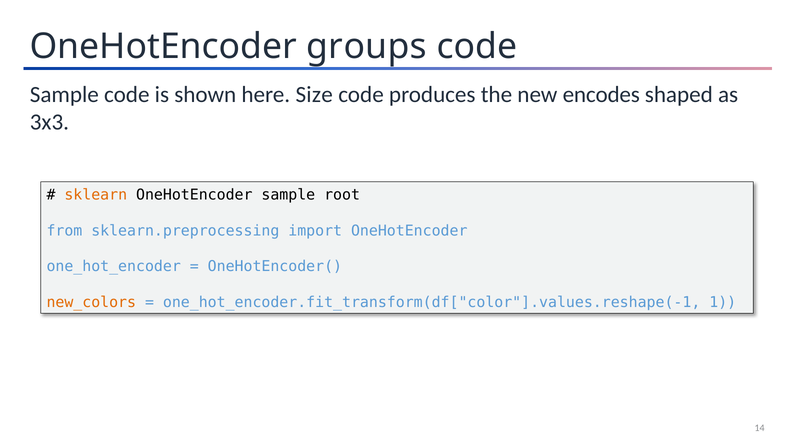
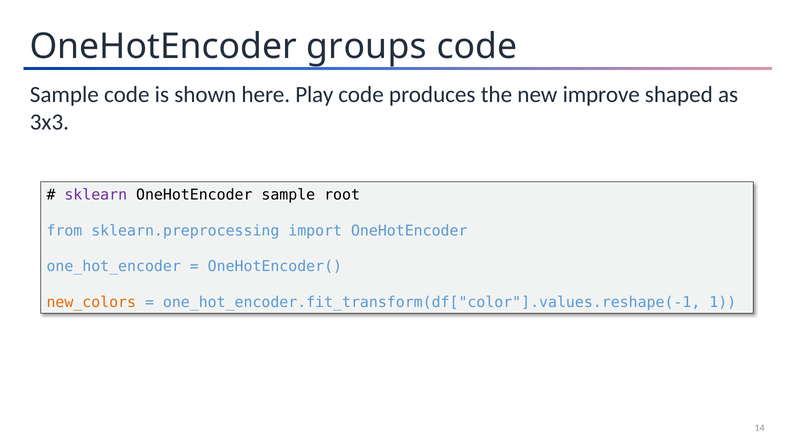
Size: Size -> Play
encodes: encodes -> improve
sklearn colour: orange -> purple
